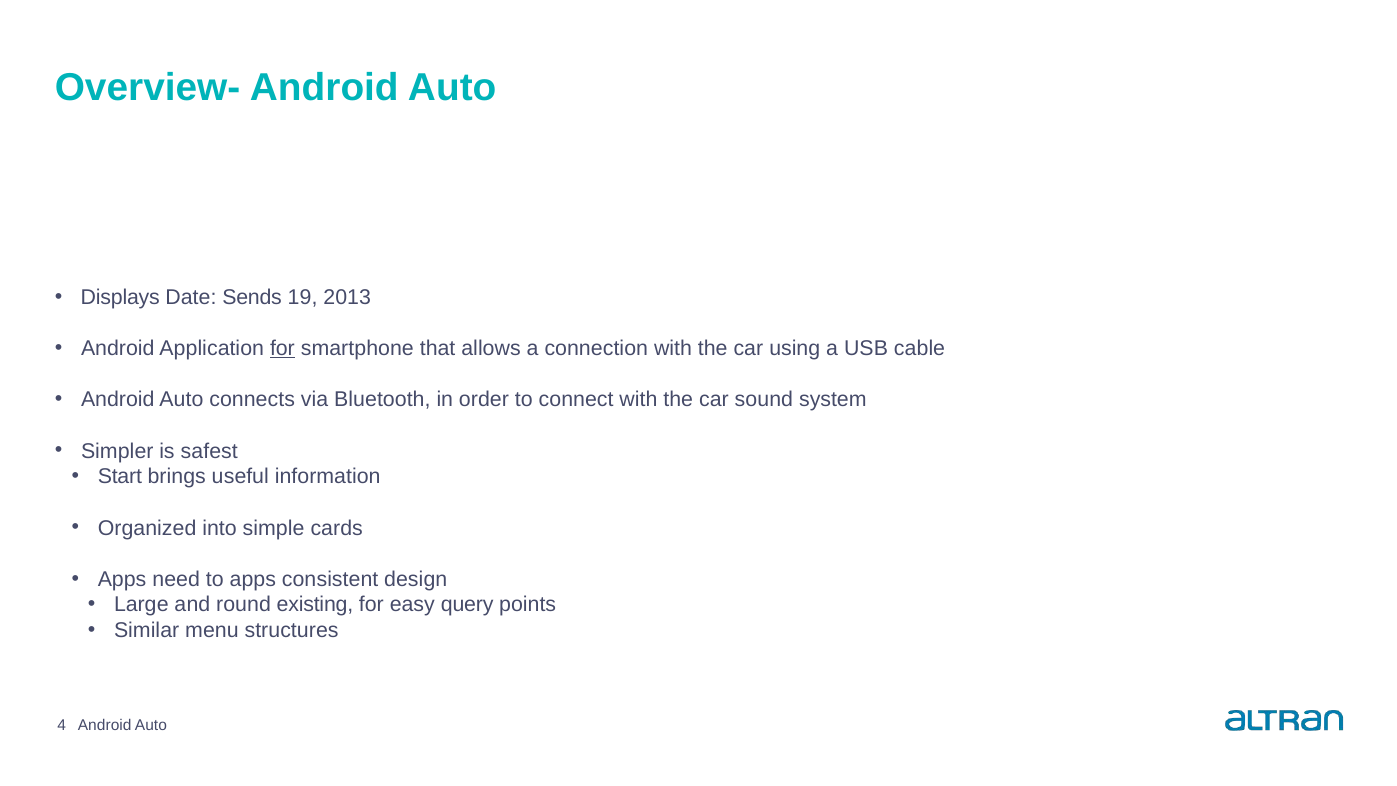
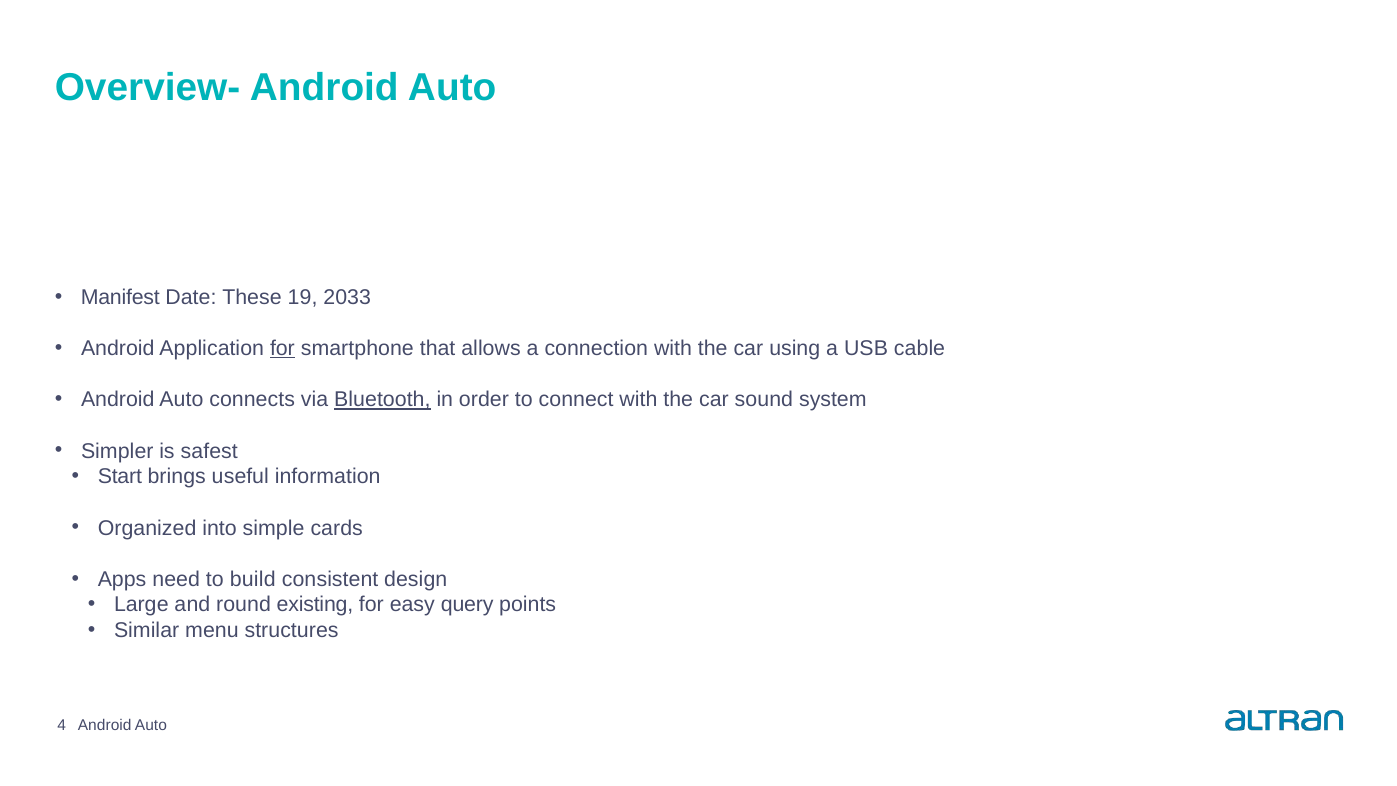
Displays: Displays -> Manifest
Sends: Sends -> These
2013: 2013 -> 2033
Bluetooth underline: none -> present
to apps: apps -> build
